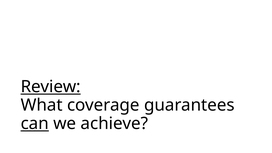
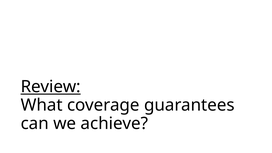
can underline: present -> none
